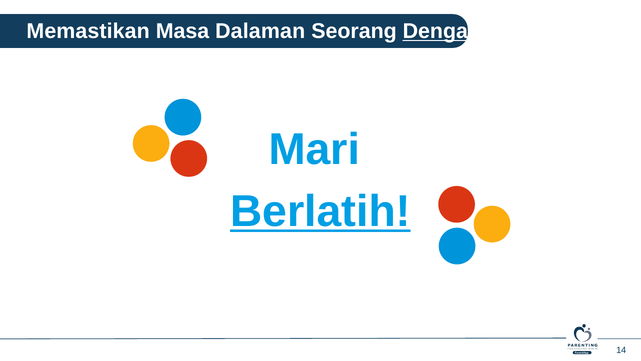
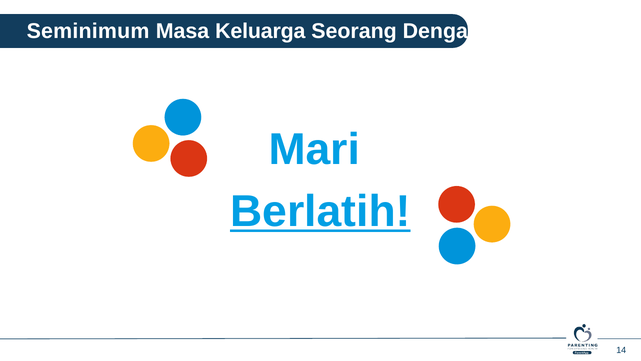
Memastikan: Memastikan -> Seminimum
Dalaman: Dalaman -> Keluarga
Dengan underline: present -> none
